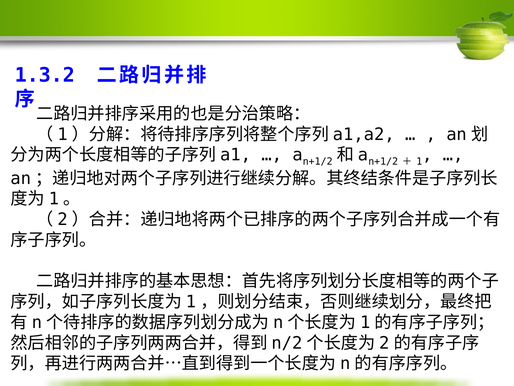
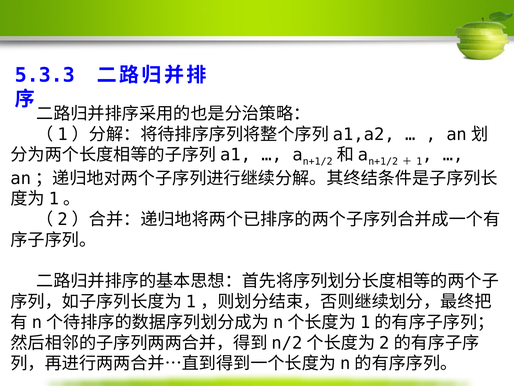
1.3.2: 1.3.2 -> 5.3.3
